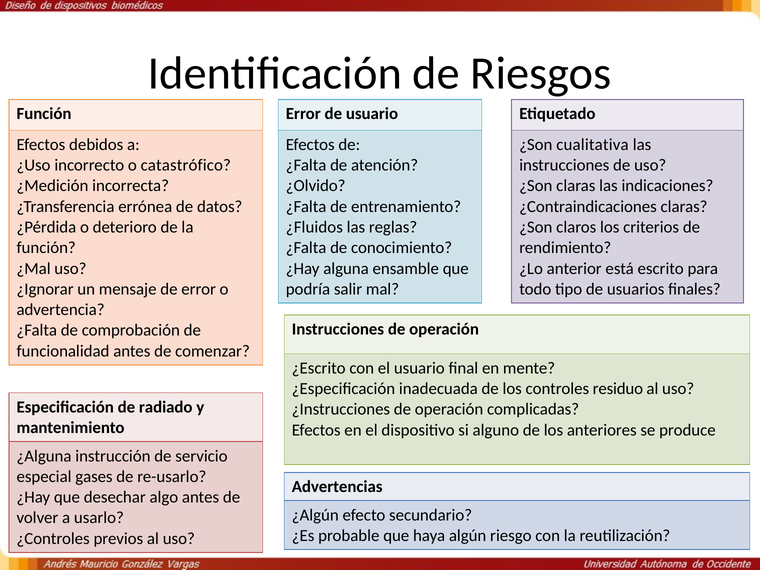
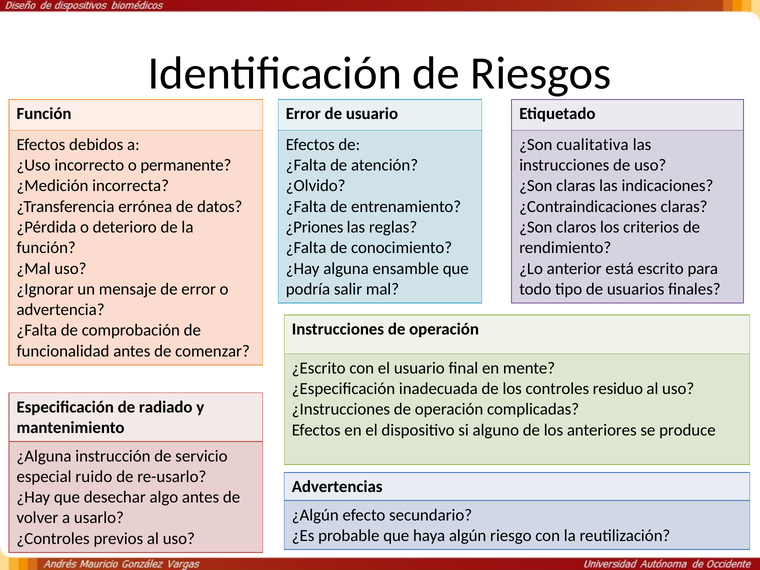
catastrófico: catastrófico -> permanente
¿Fluidos: ¿Fluidos -> ¿Priones
gases: gases -> ruido
